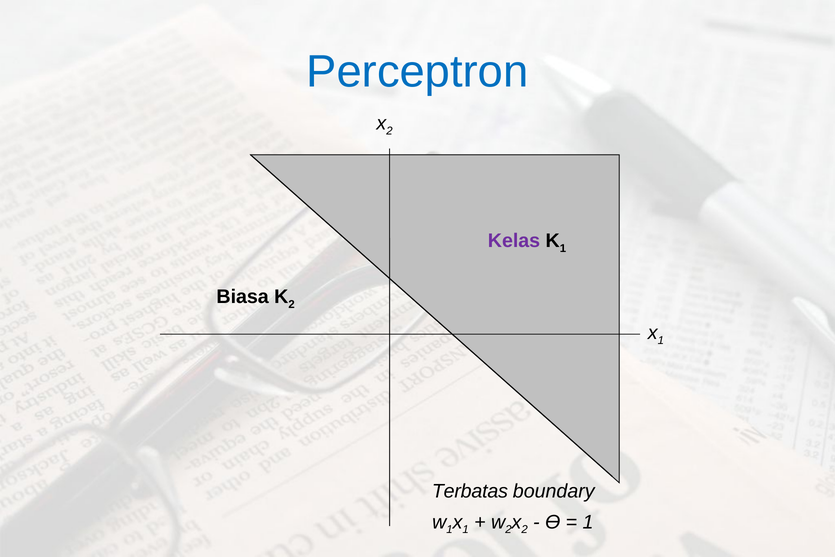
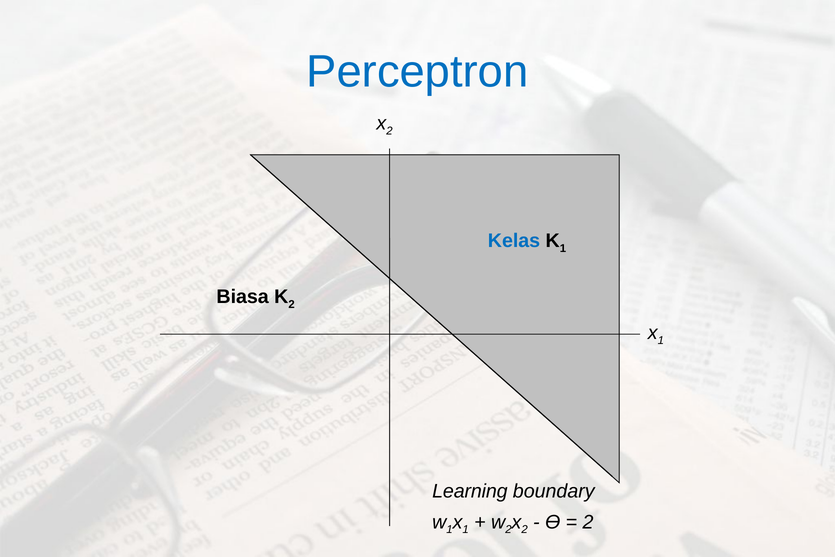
Kelas colour: purple -> blue
Terbatas: Terbatas -> Learning
1 at (588, 522): 1 -> 2
